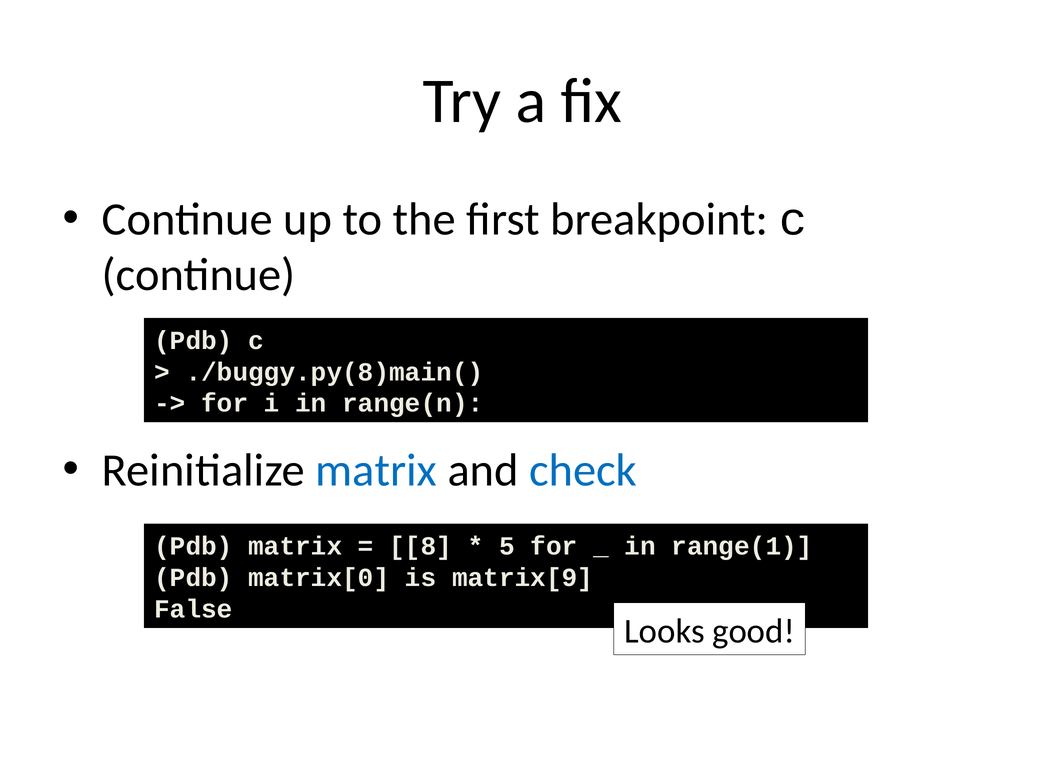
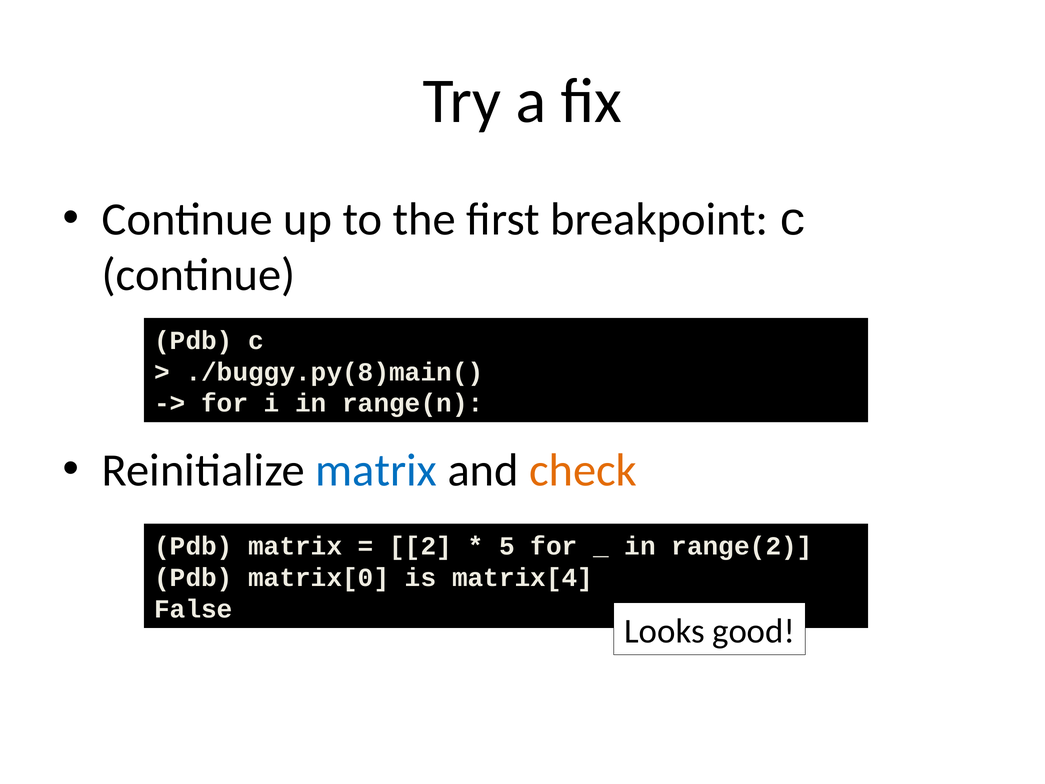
check colour: blue -> orange
8: 8 -> 2
range(1: range(1 -> range(2
matrix[9: matrix[9 -> matrix[4
